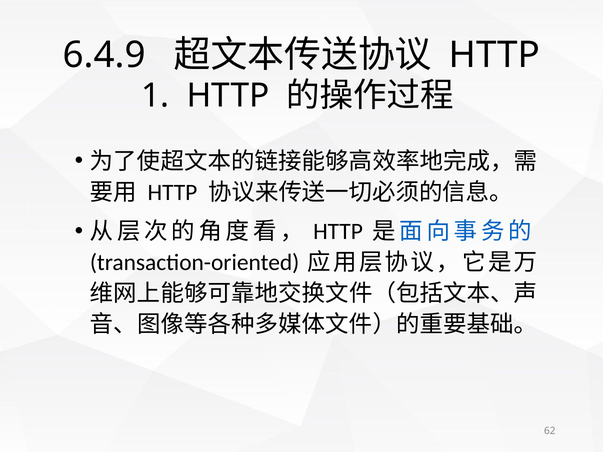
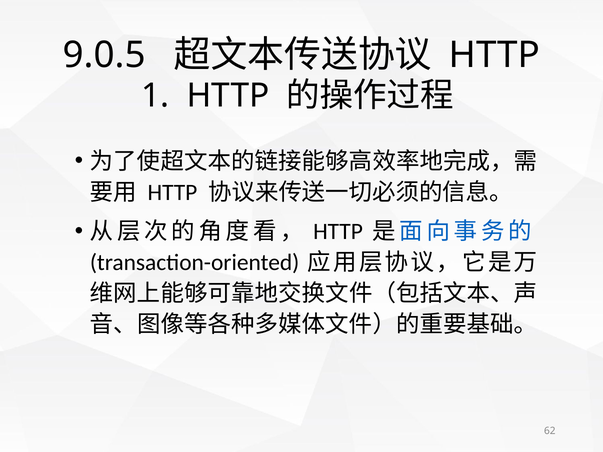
6.4.9: 6.4.9 -> 9.0.5
